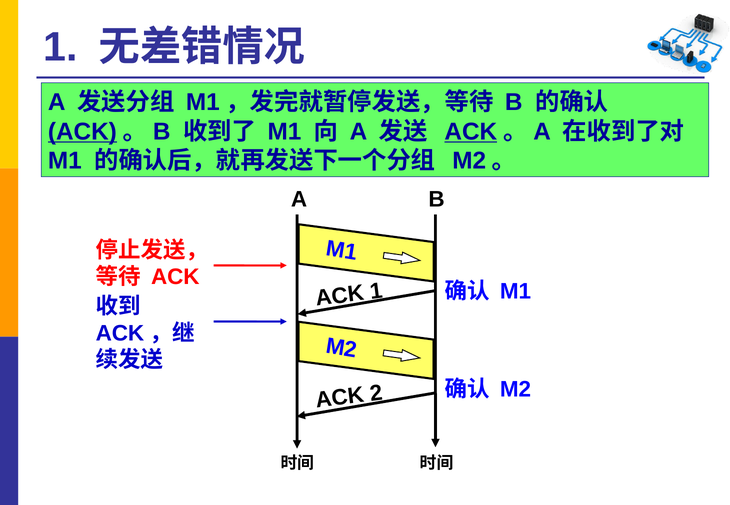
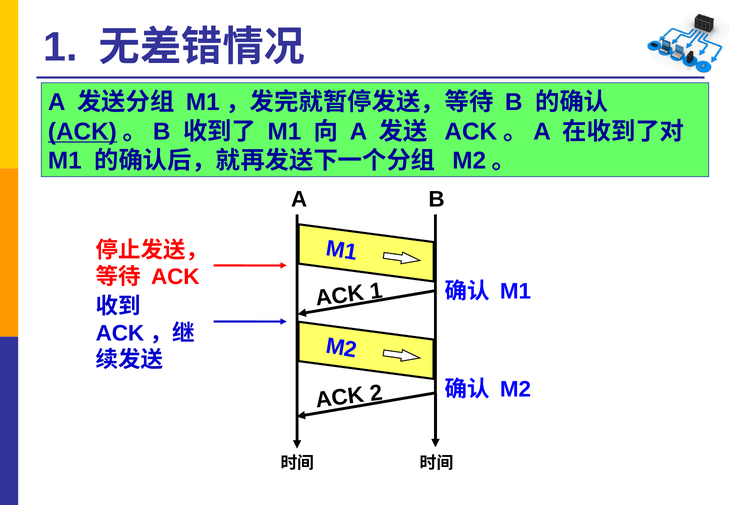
ACK at (471, 132) underline: present -> none
